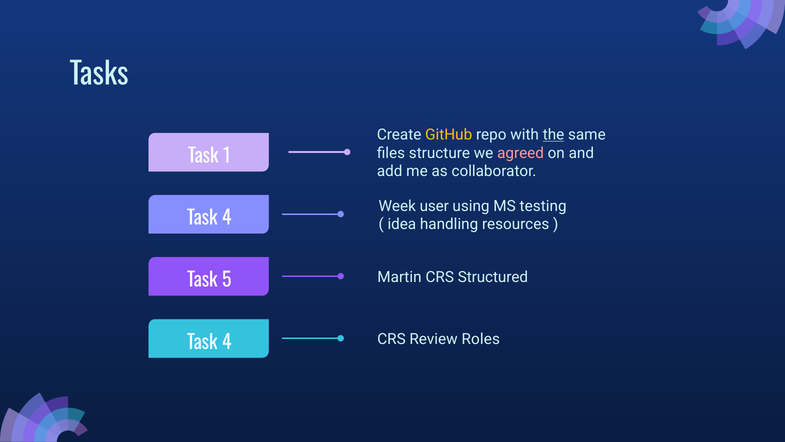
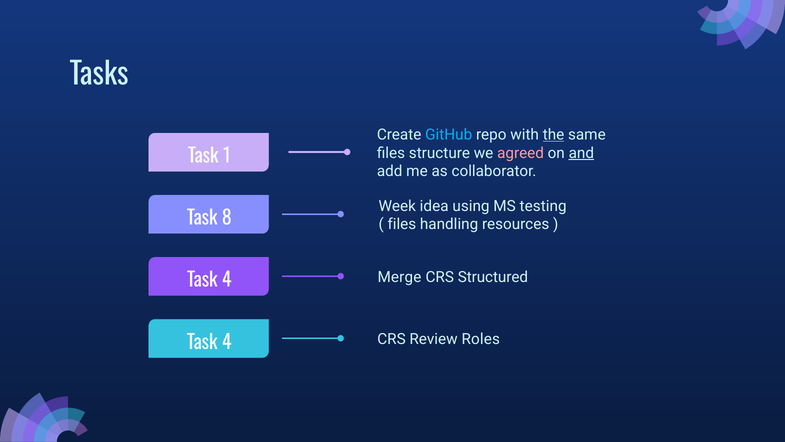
GitHub colour: yellow -> light blue
and underline: none -> present
user: user -> idea
4 at (227, 218): 4 -> 8
idea at (402, 224): idea -> files
Martin: Martin -> Merge
5 at (227, 280): 5 -> 4
